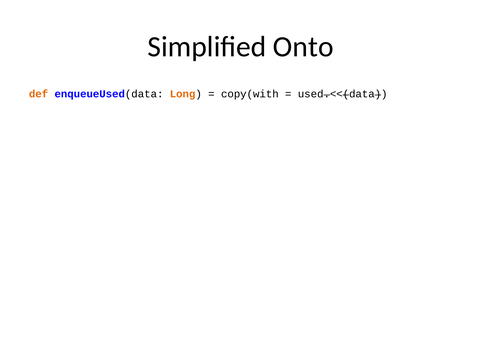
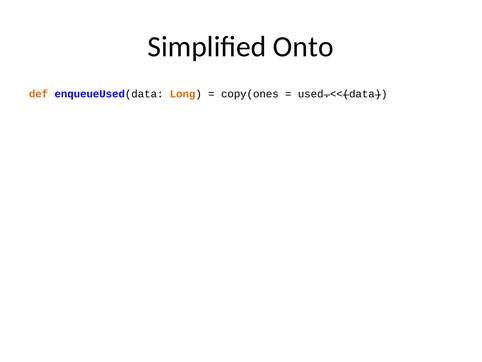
copy(with: copy(with -> copy(ones
